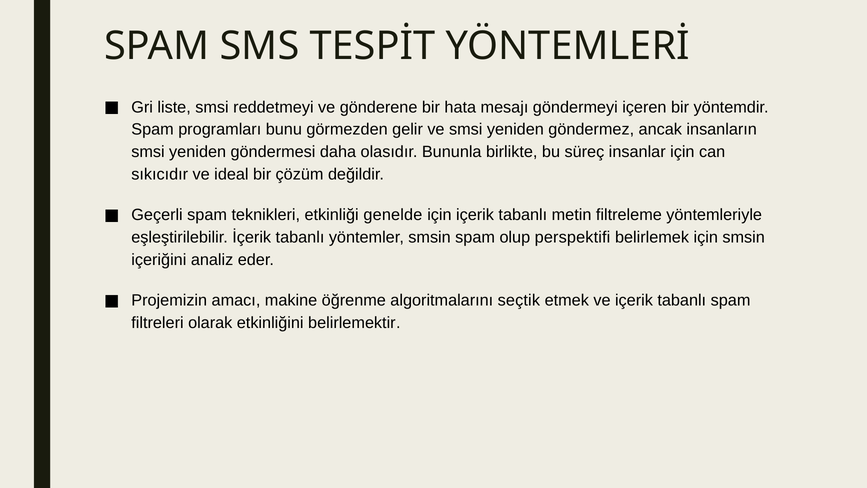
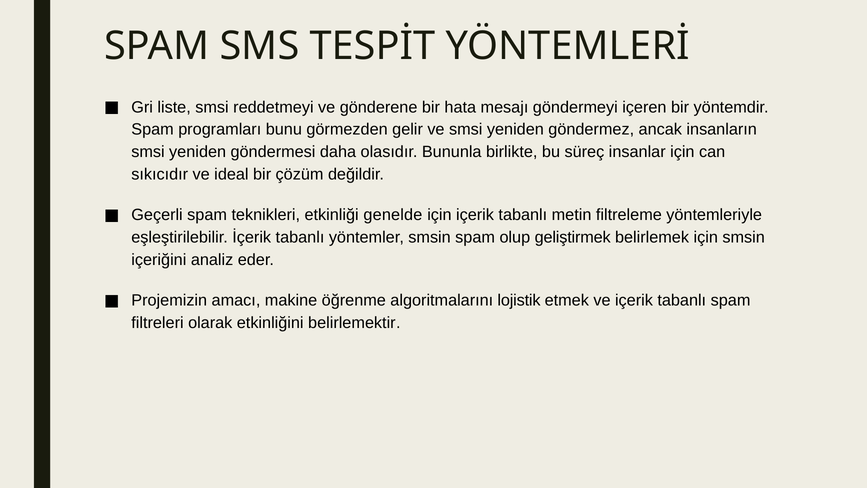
perspektifi: perspektifi -> geliştirmek
seçtik: seçtik -> lojistik
